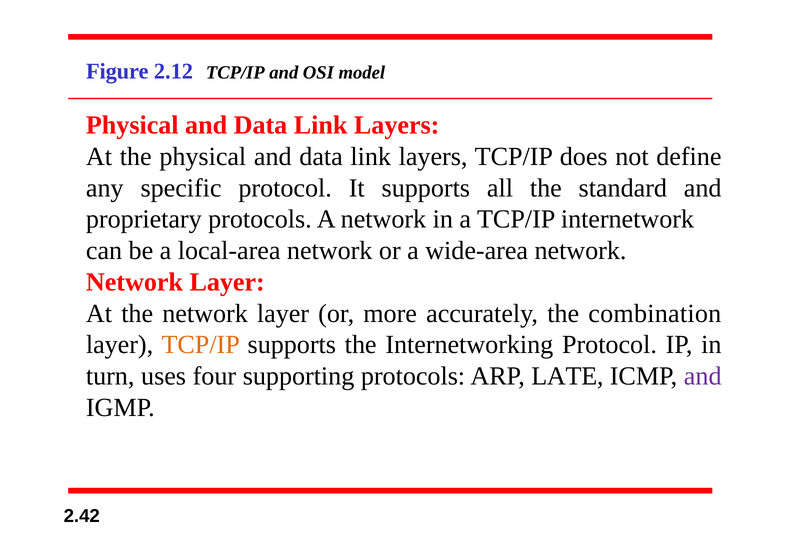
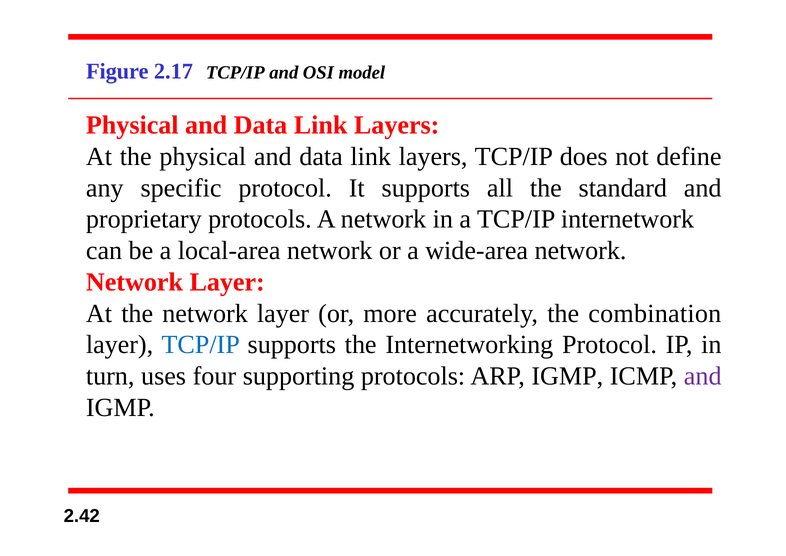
2.12: 2.12 -> 2.17
TCP/IP at (201, 345) colour: orange -> blue
ARP LATE: LATE -> IGMP
